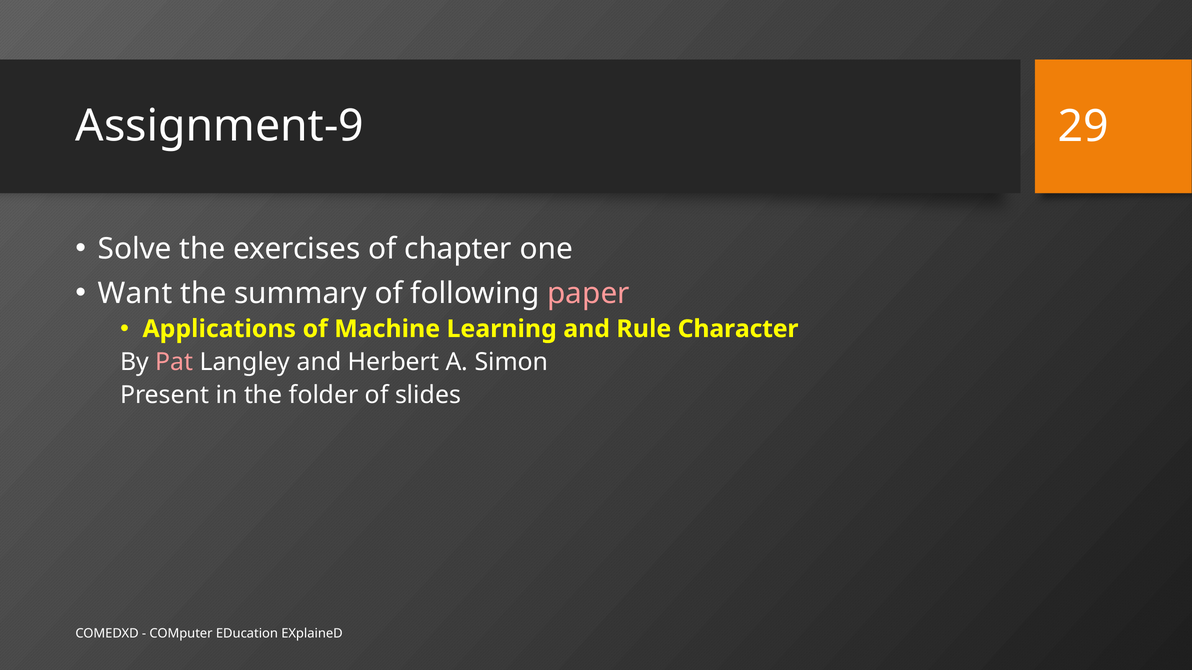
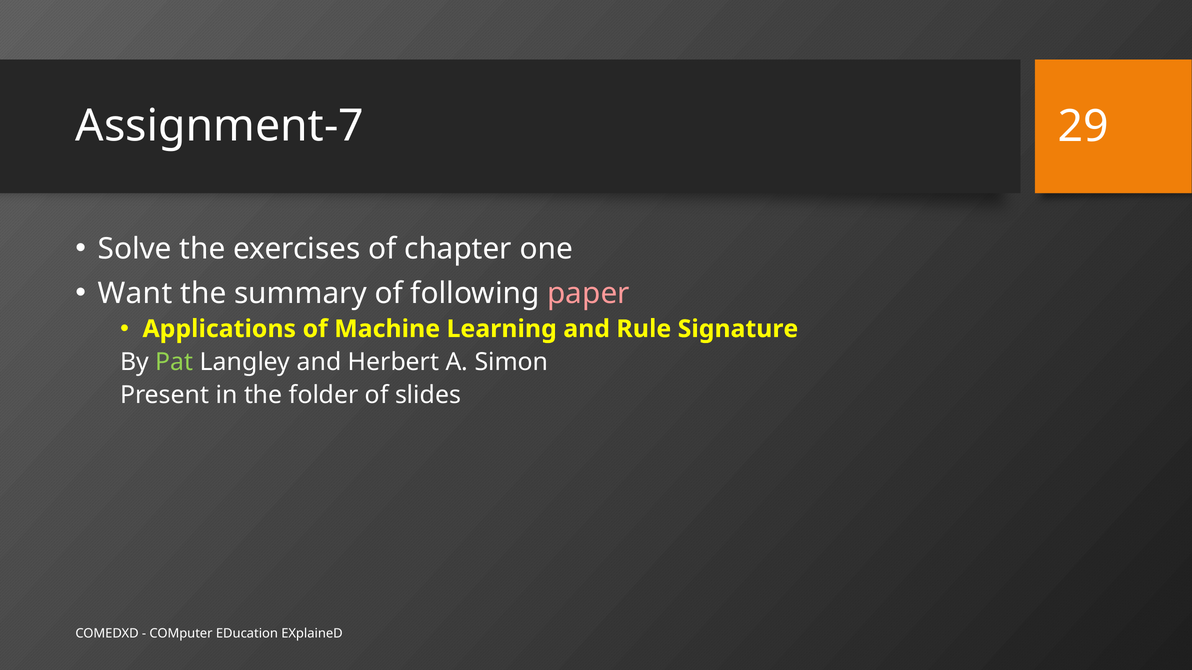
Assignment-9: Assignment-9 -> Assignment-7
Character: Character -> Signature
Pat colour: pink -> light green
